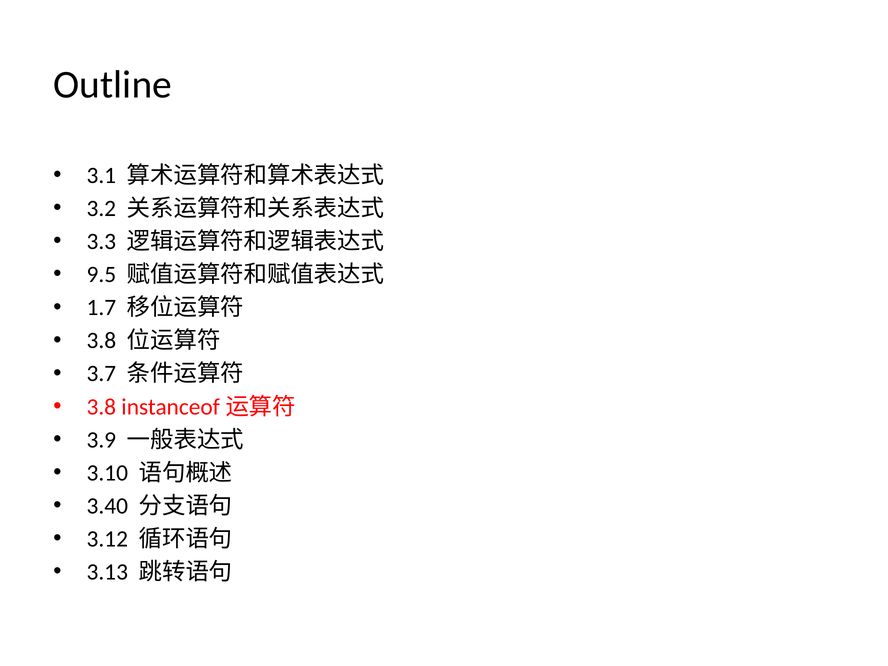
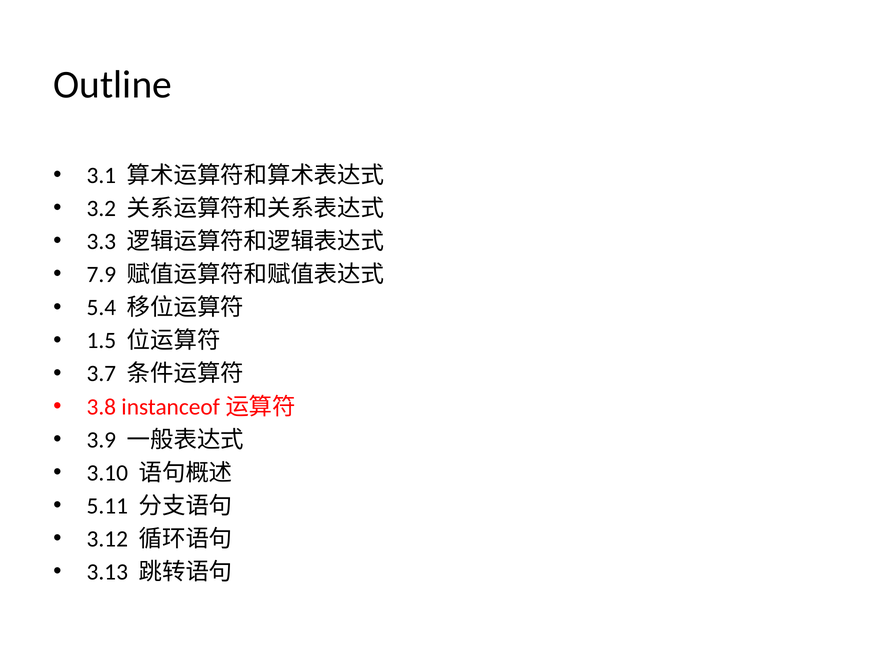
9.5: 9.5 -> 7.9
1.7: 1.7 -> 5.4
3.8 at (101, 341): 3.8 -> 1.5
3.40: 3.40 -> 5.11
